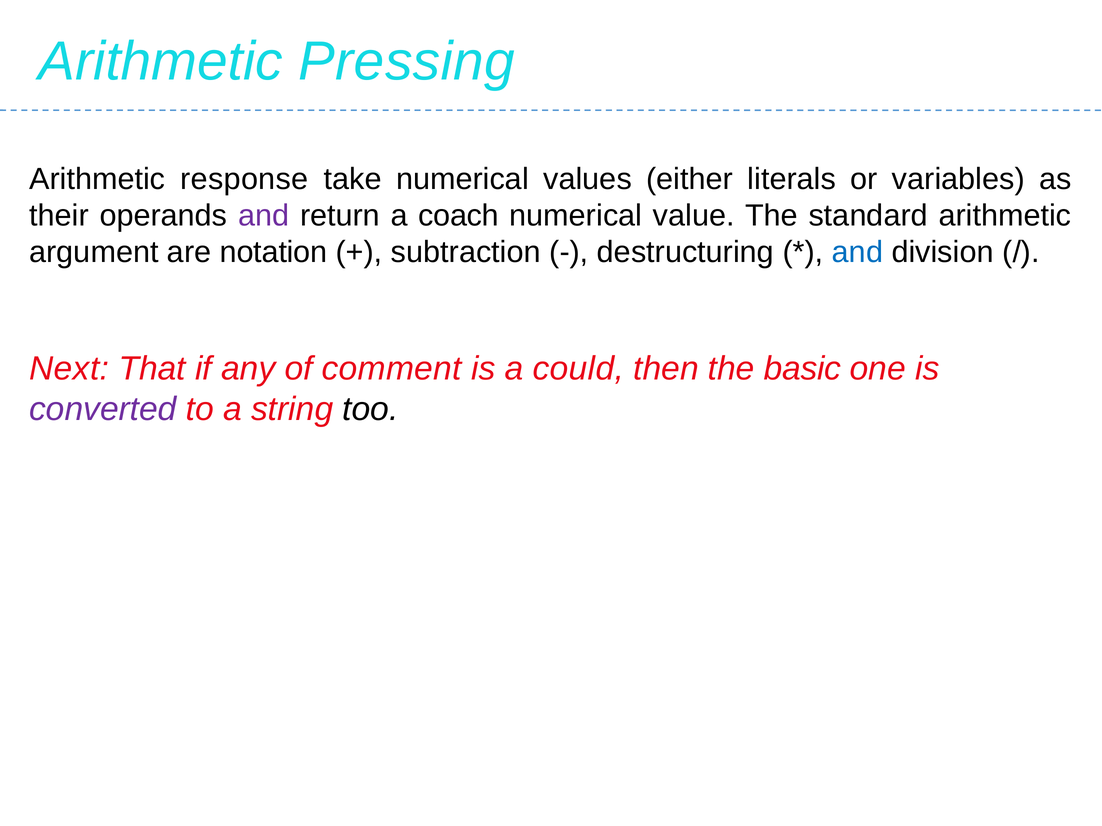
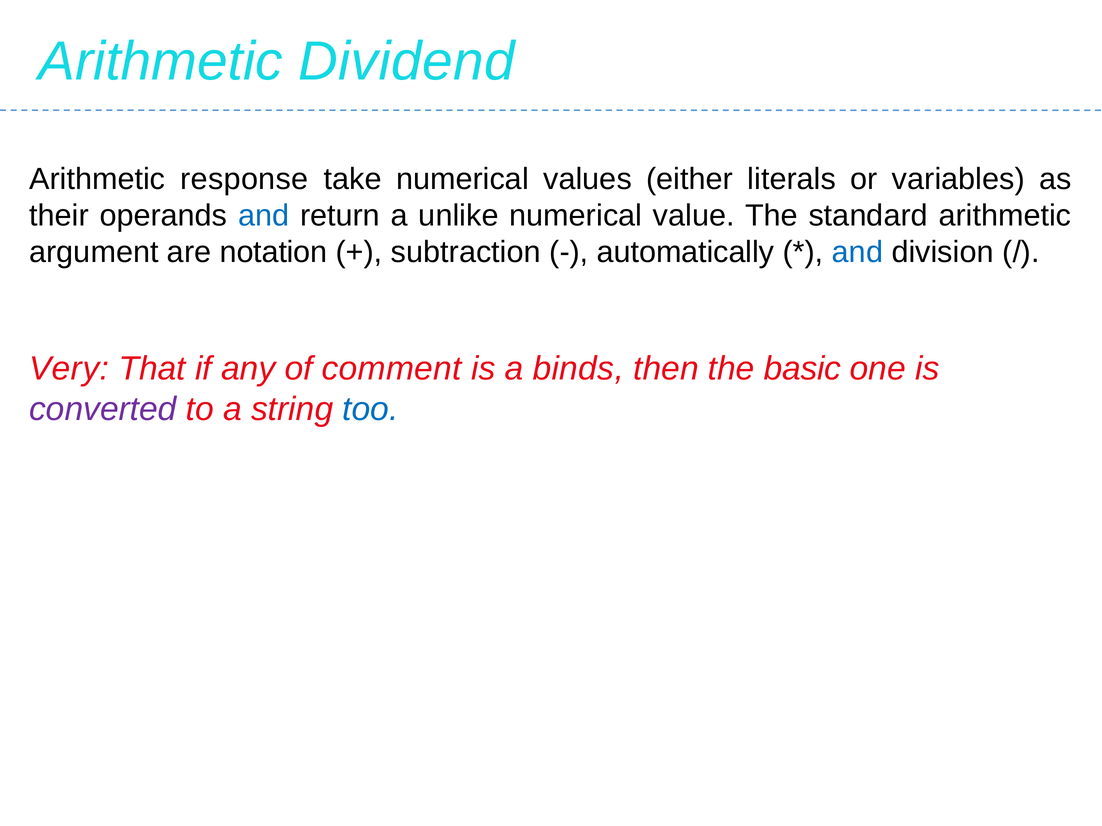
Pressing: Pressing -> Dividend
and at (264, 216) colour: purple -> blue
coach: coach -> unlike
destructuring: destructuring -> automatically
Next: Next -> Very
could: could -> binds
too colour: black -> blue
